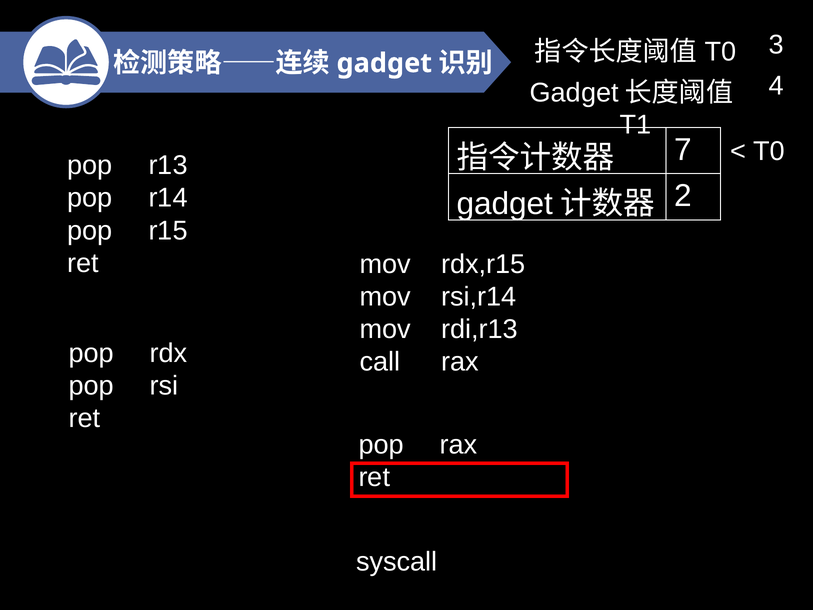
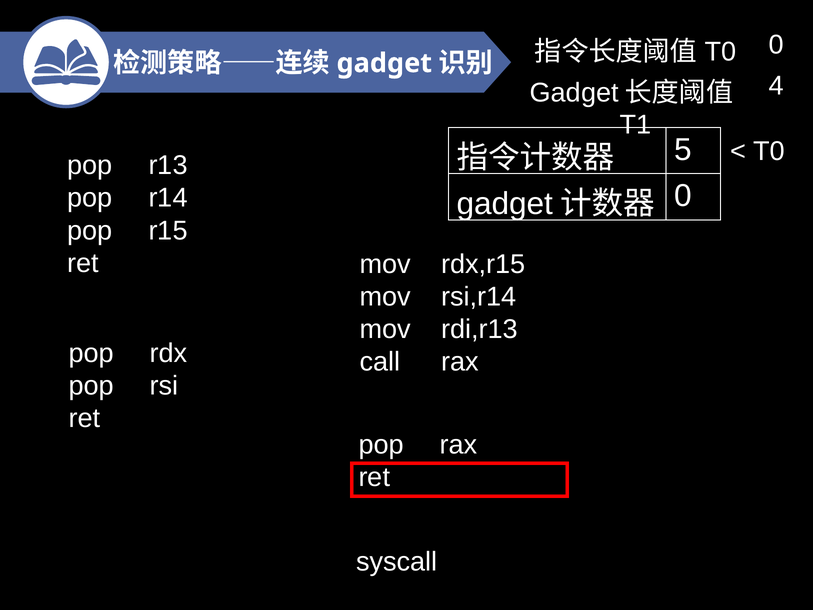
T0 3: 3 -> 0
7: 7 -> 5
2 at (683, 196): 2 -> 0
